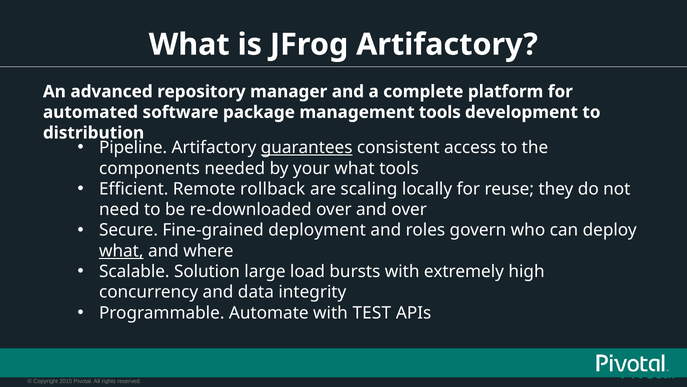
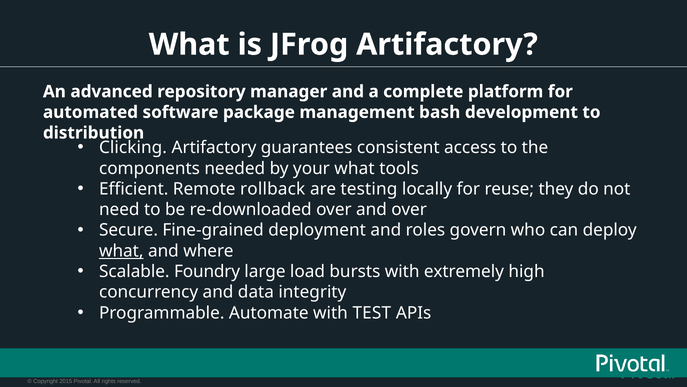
management tools: tools -> bash
Pipeline: Pipeline -> Clicking
guarantees underline: present -> none
scaling: scaling -> testing
Solution: Solution -> Foundry
